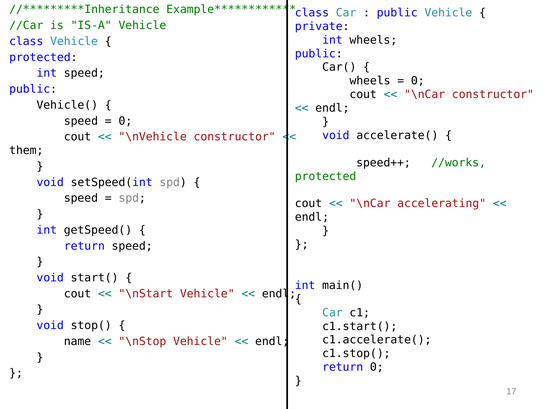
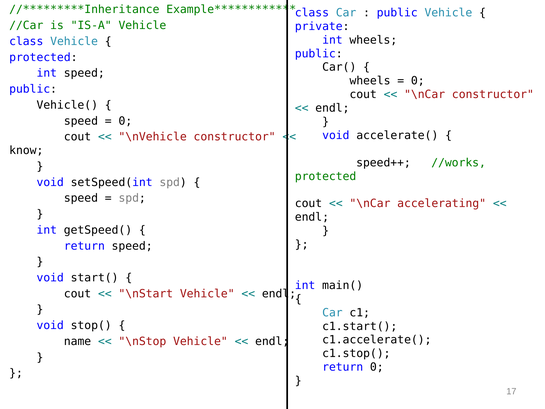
them: them -> know
